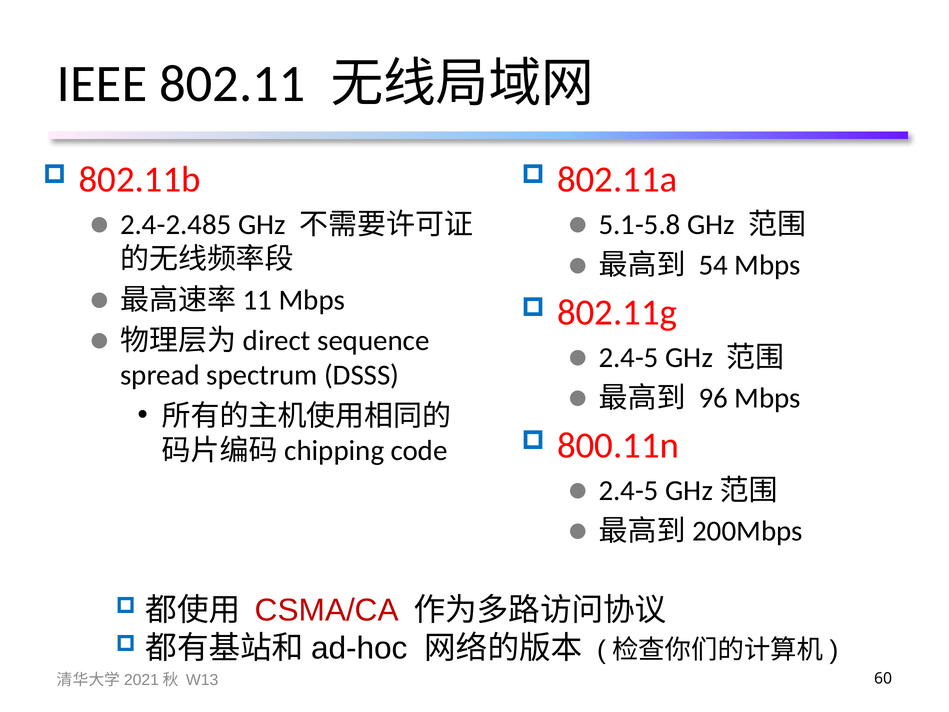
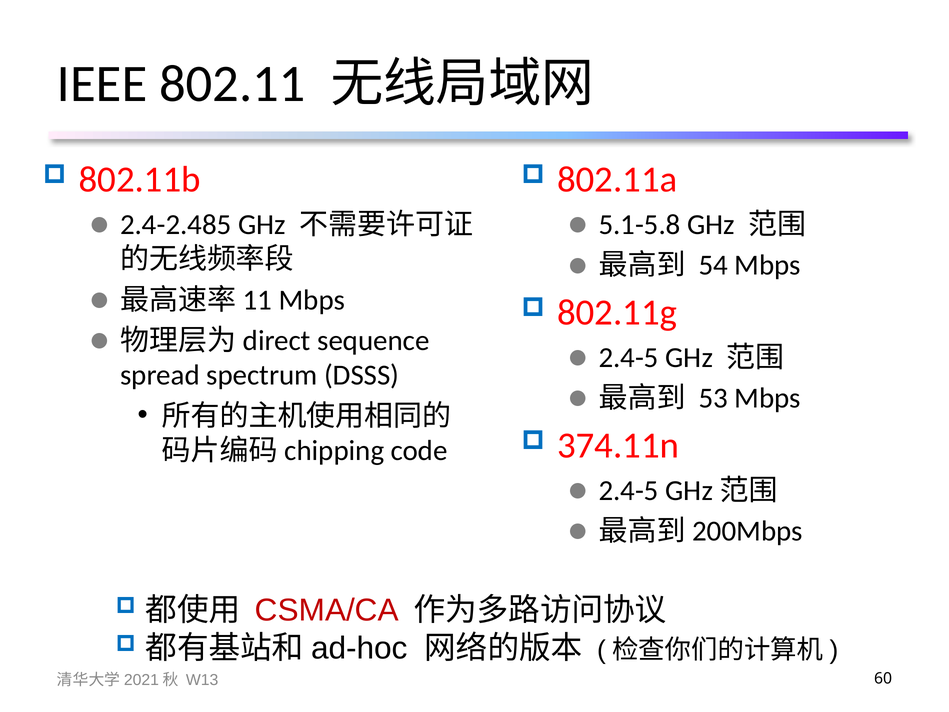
96: 96 -> 53
800.11n: 800.11n -> 374.11n
